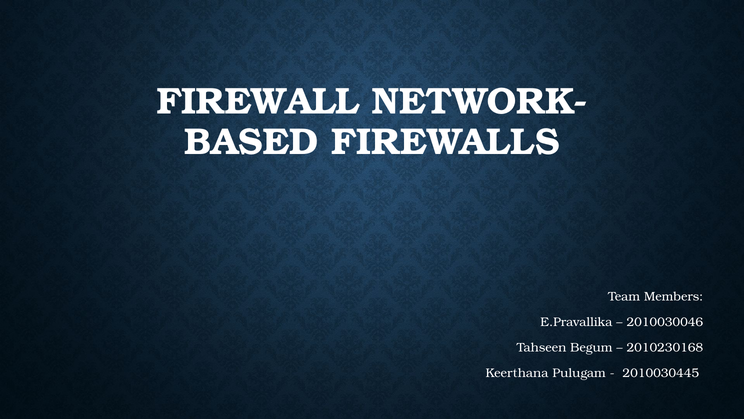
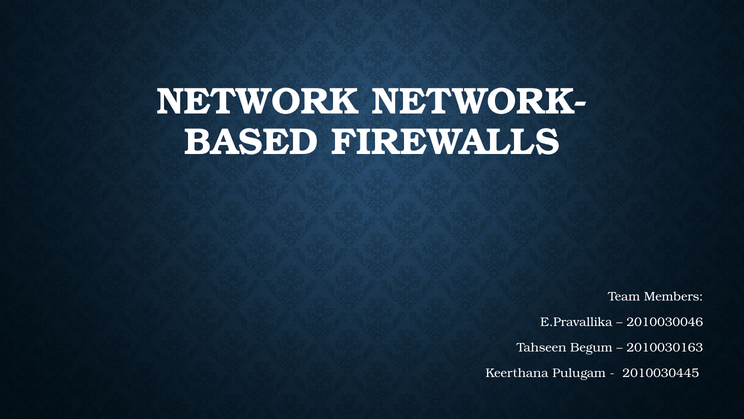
FIREWALL: FIREWALL -> NETWORK
2010230168: 2010230168 -> 2010030163
